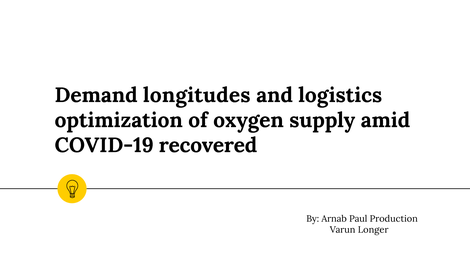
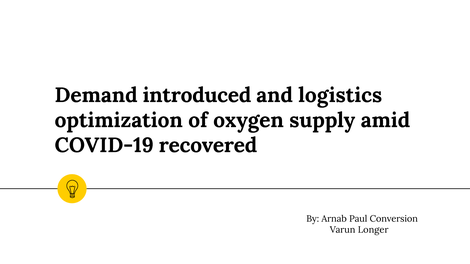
longitudes: longitudes -> introduced
Production: Production -> Conversion
